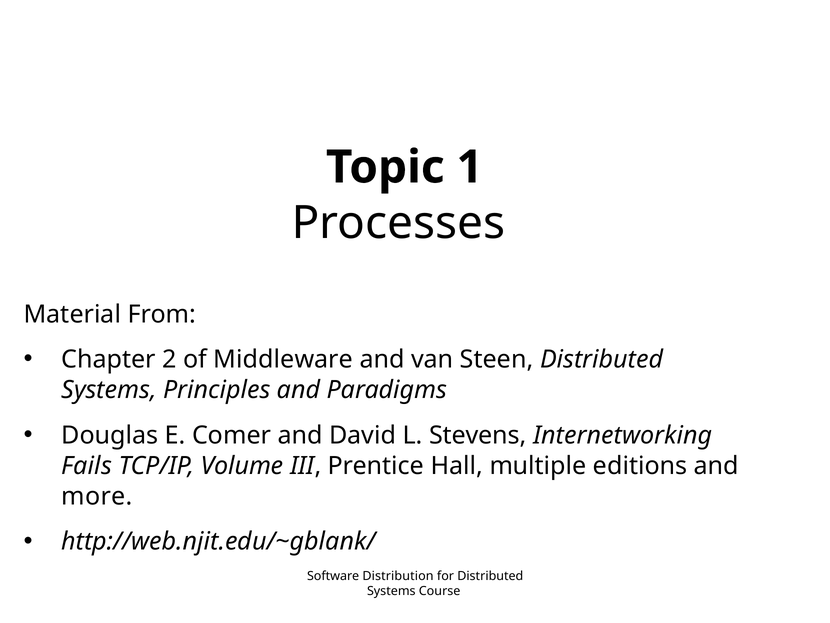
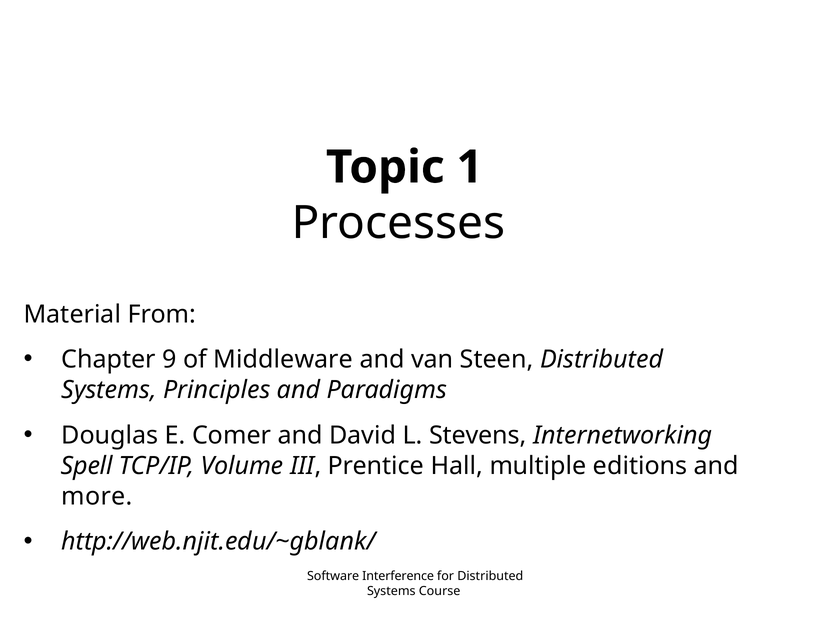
2: 2 -> 9
Fails: Fails -> Spell
Distribution: Distribution -> Interference
